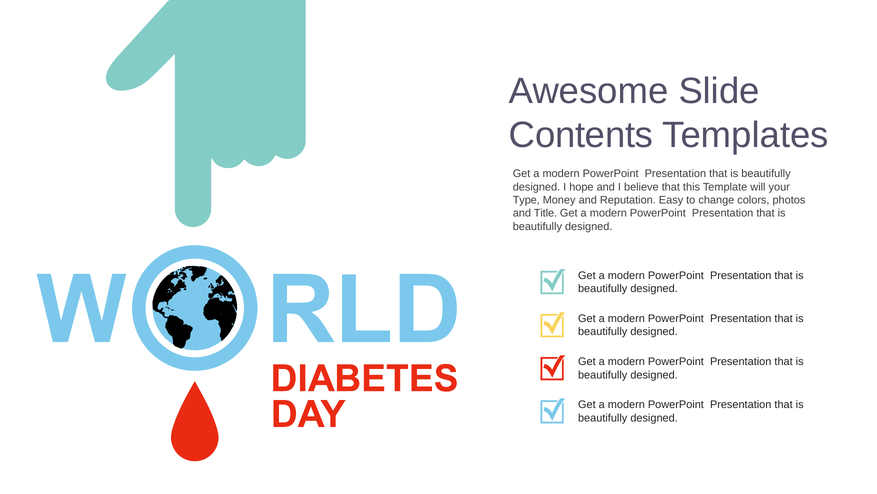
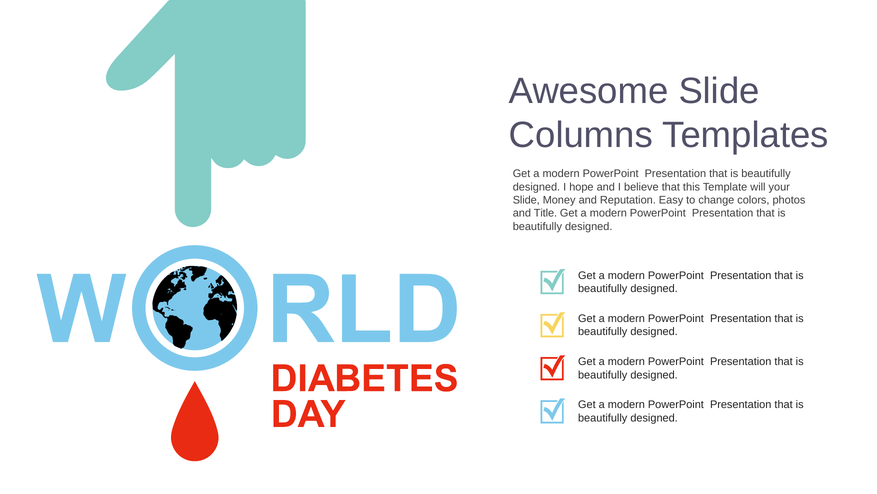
Contents: Contents -> Columns
Type at (526, 200): Type -> Slide
